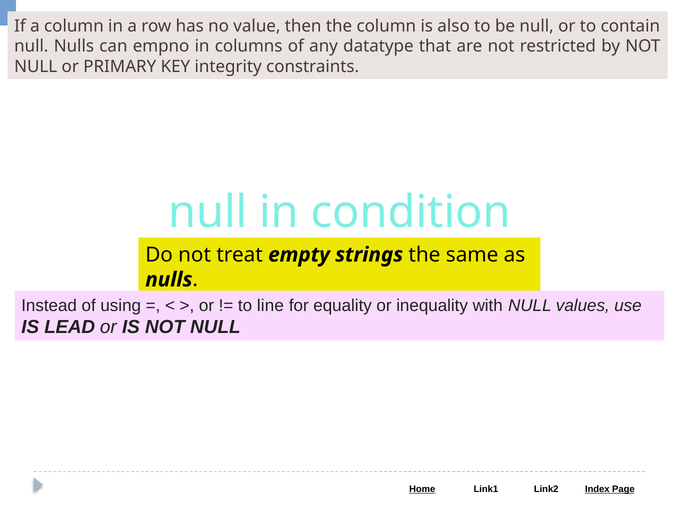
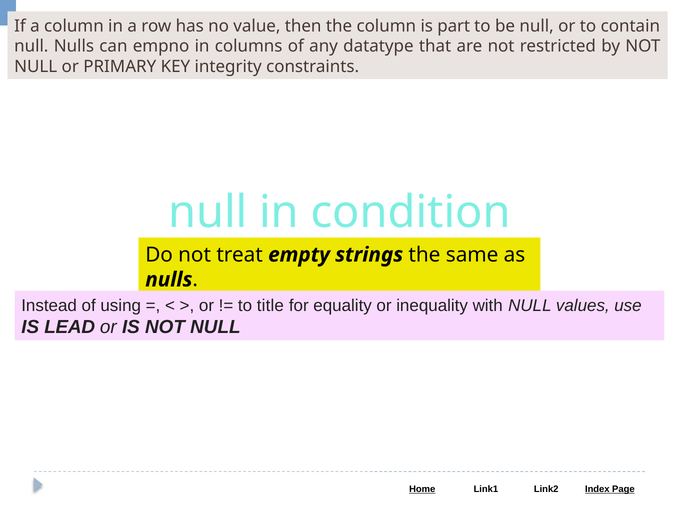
also: also -> part
line: line -> title
